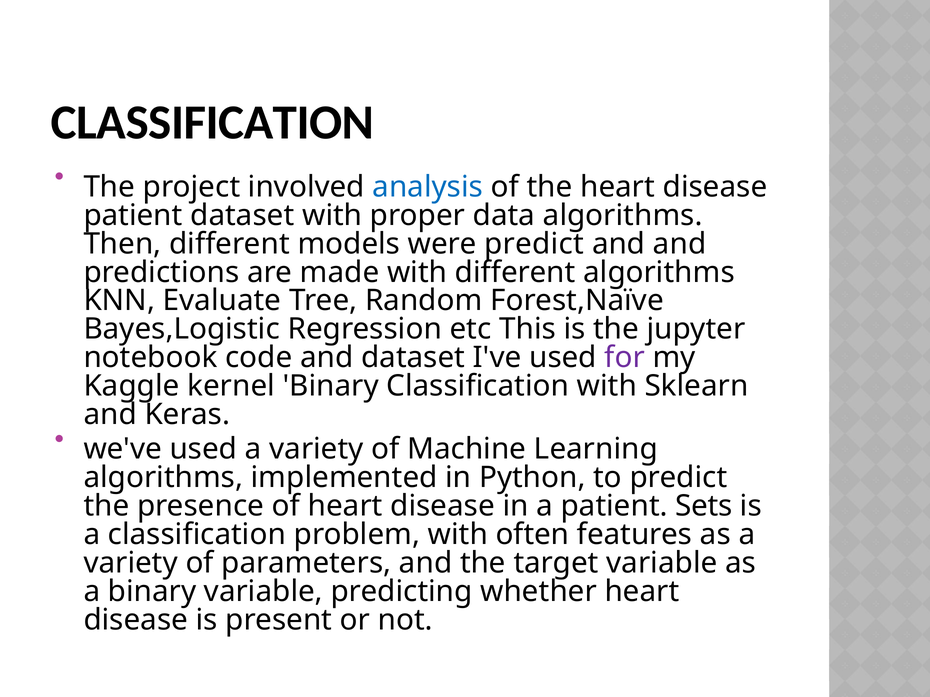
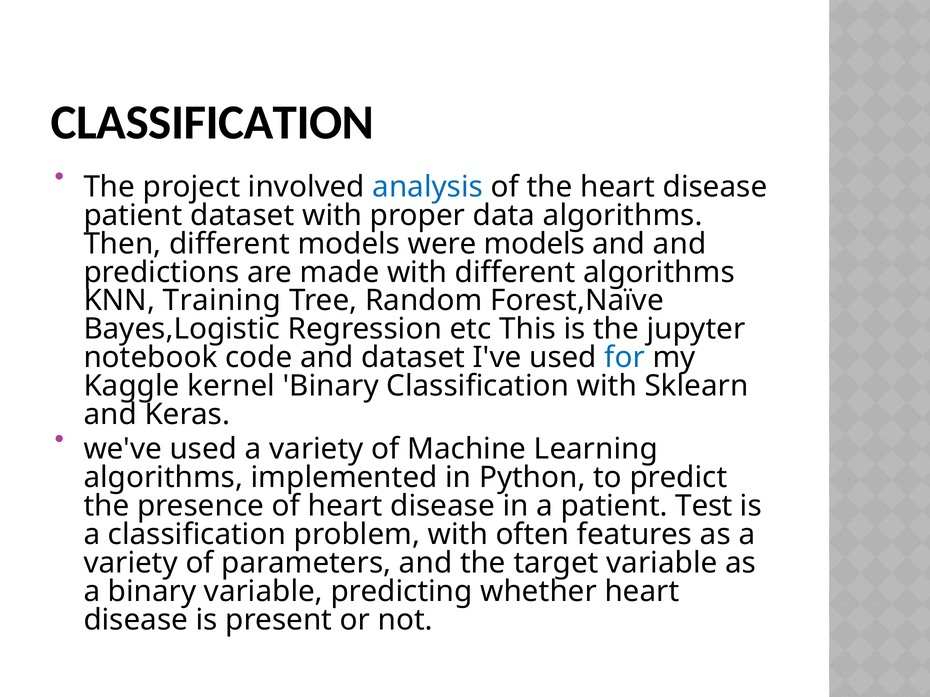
were predict: predict -> models
Evaluate: Evaluate -> Training
for colour: purple -> blue
Sets: Sets -> Test
